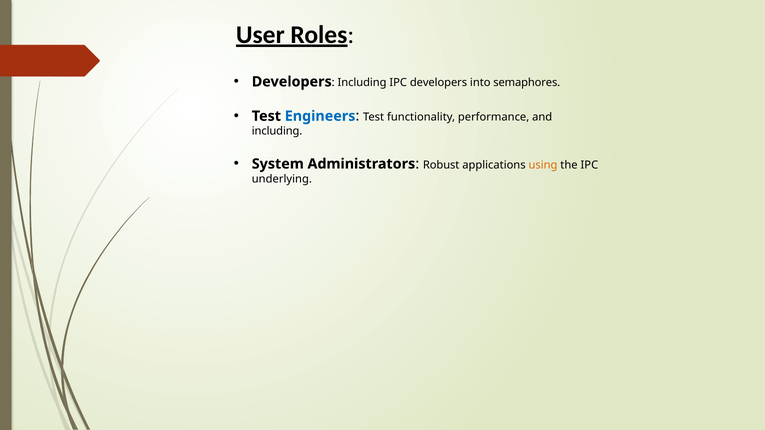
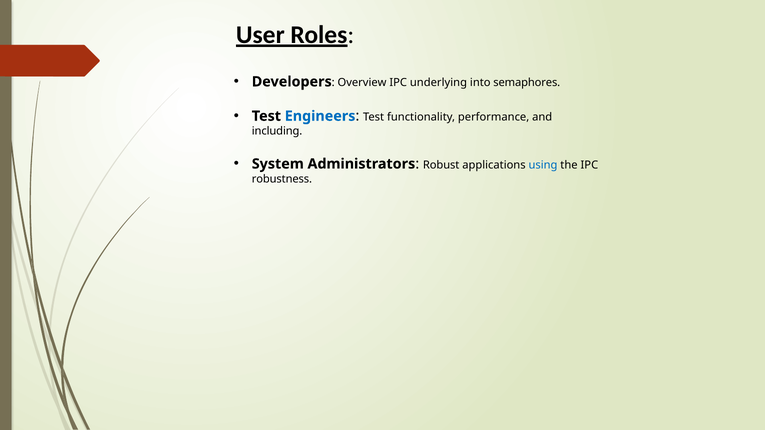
Developers Including: Including -> Overview
IPC developers: developers -> underlying
using colour: orange -> blue
underlying: underlying -> robustness
